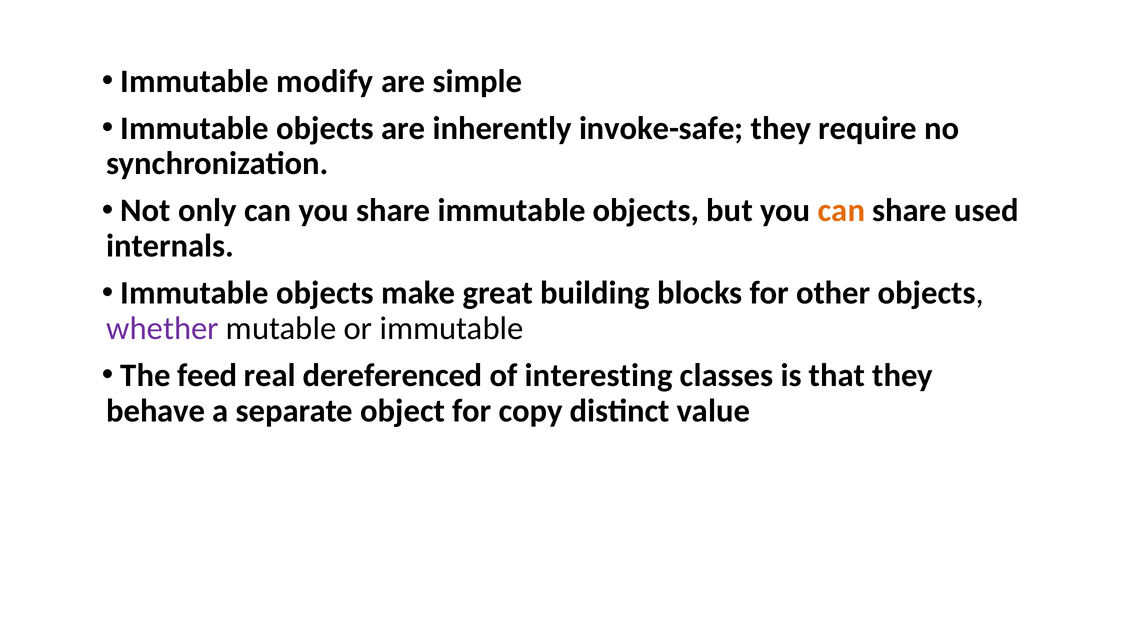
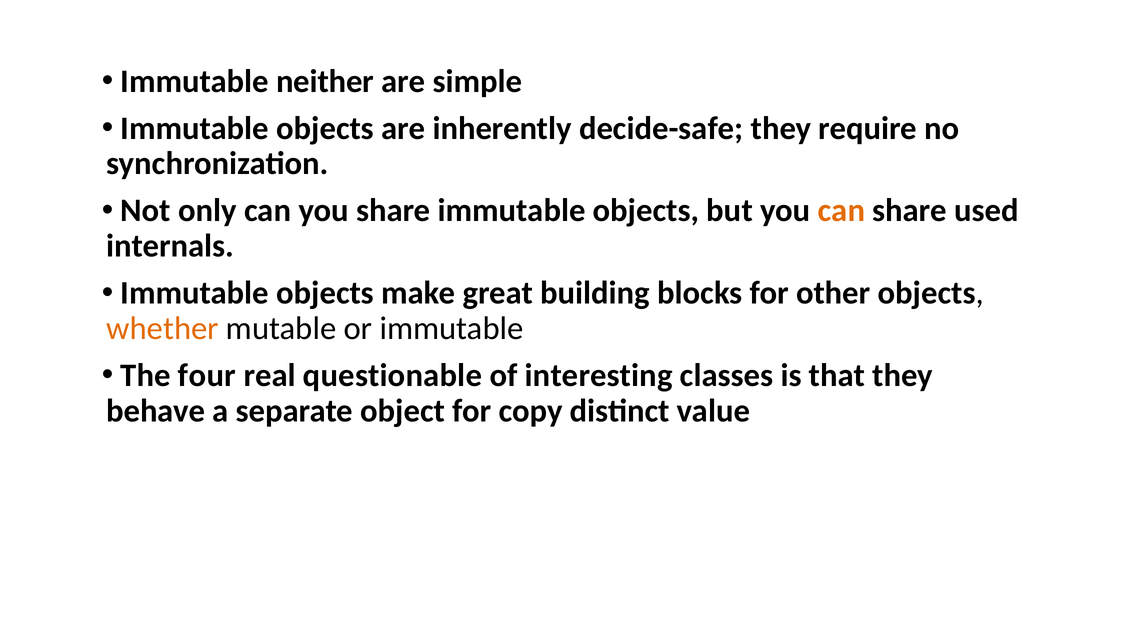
modify: modify -> neither
invoke-safe: invoke-safe -> decide-safe
whether colour: purple -> orange
feed: feed -> four
dereferenced: dereferenced -> questionable
